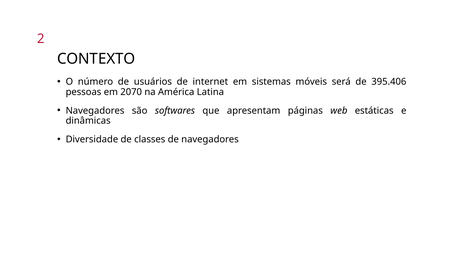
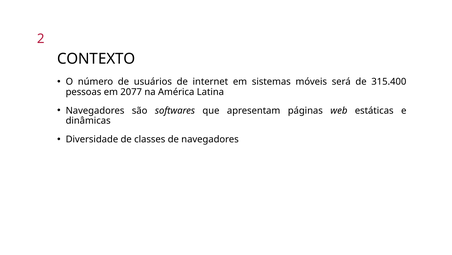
395.406: 395.406 -> 315.400
2070: 2070 -> 2077
